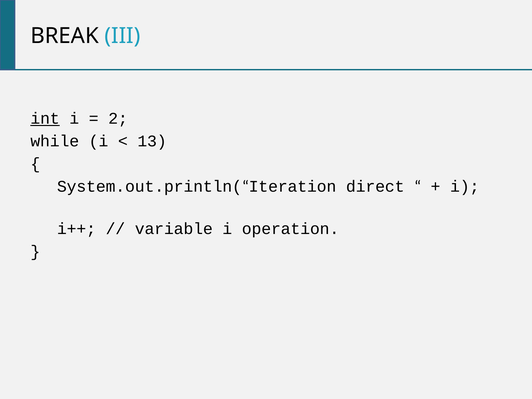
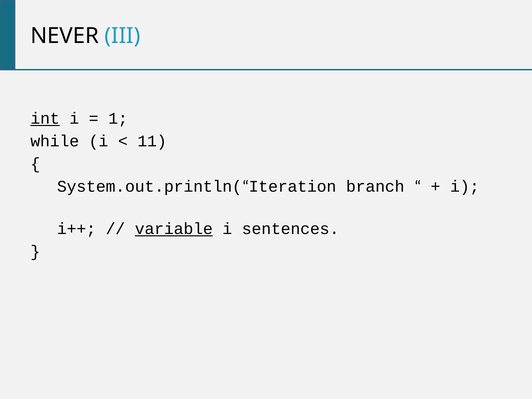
BREAK: BREAK -> NEVER
2: 2 -> 1
13: 13 -> 11
direct: direct -> branch
variable underline: none -> present
operation: operation -> sentences
